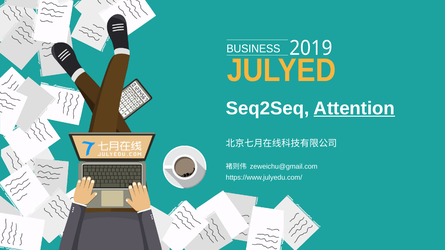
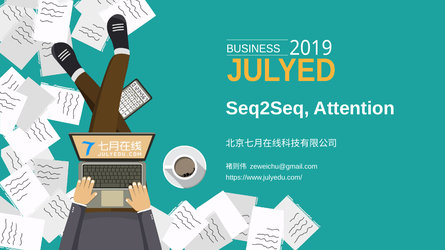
Attention underline: present -> none
